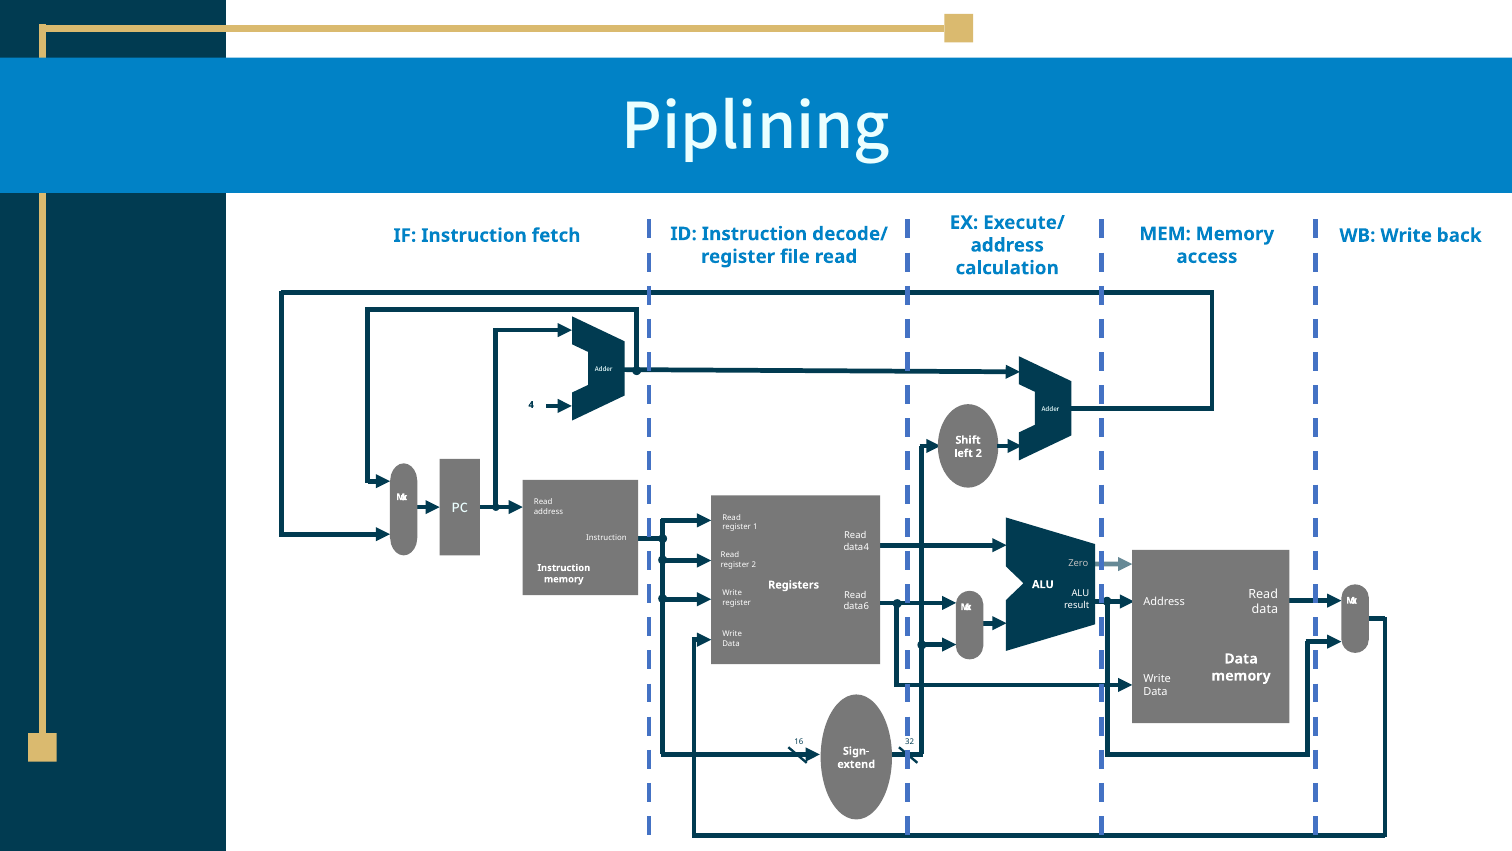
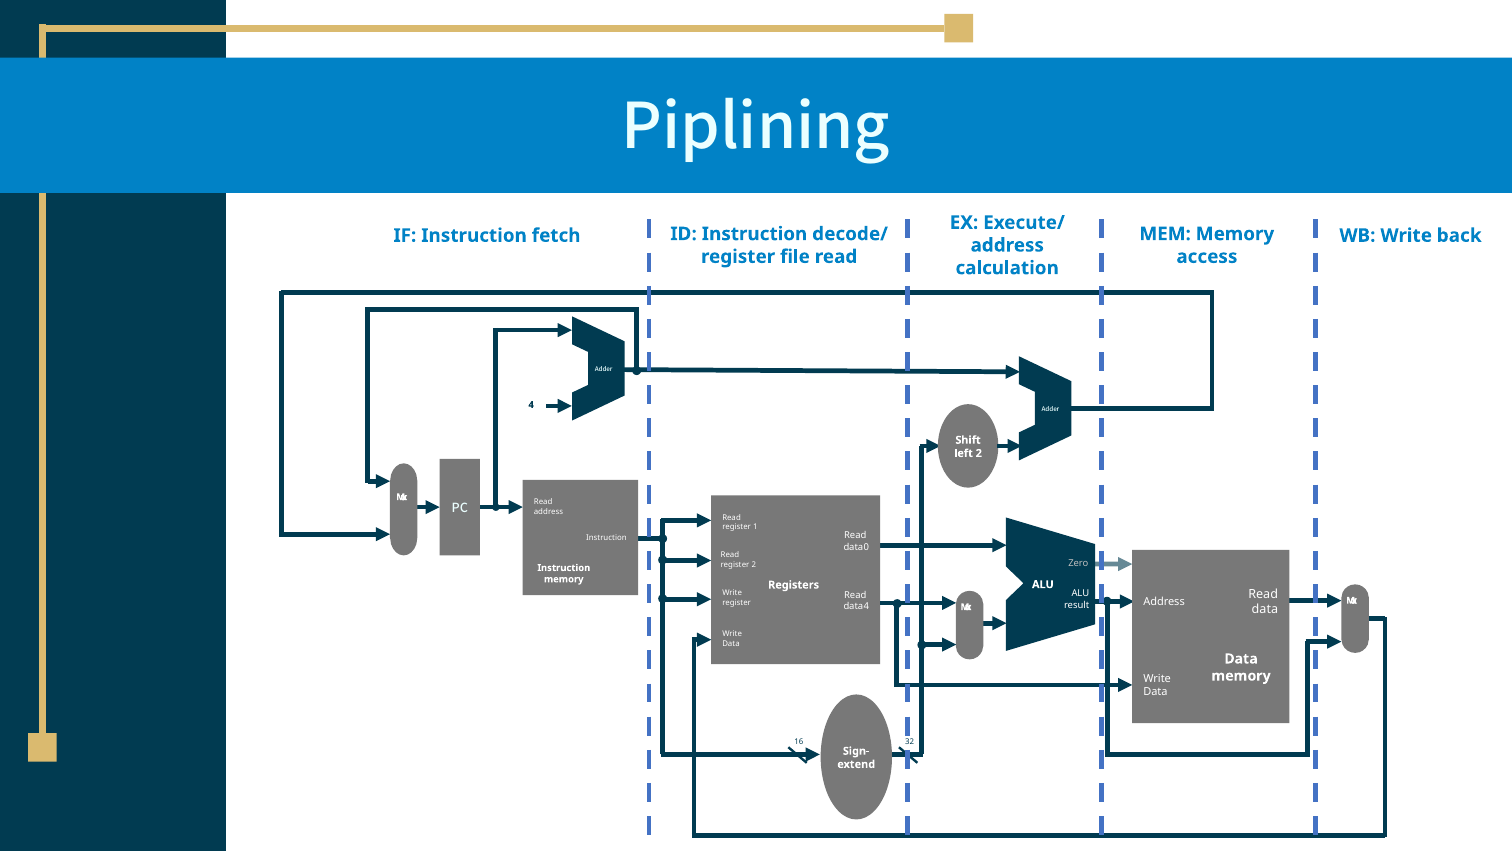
data 4: 4 -> 0
data 6: 6 -> 4
